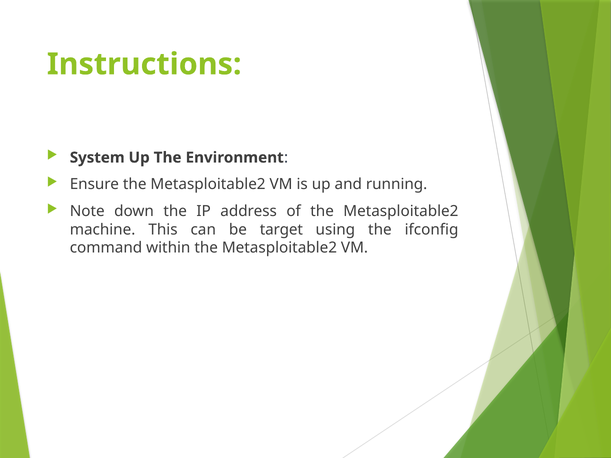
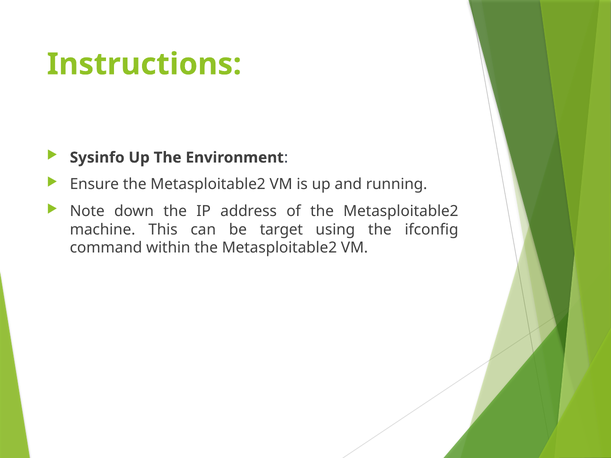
System: System -> Sysinfo
